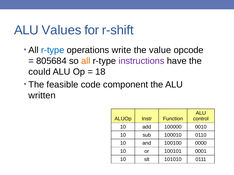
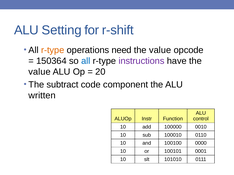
Values: Values -> Setting
r-type at (53, 50) colour: blue -> orange
write: write -> need
805684: 805684 -> 150364
all at (86, 61) colour: orange -> blue
could at (40, 72): could -> value
18: 18 -> 20
feasible: feasible -> subtract
